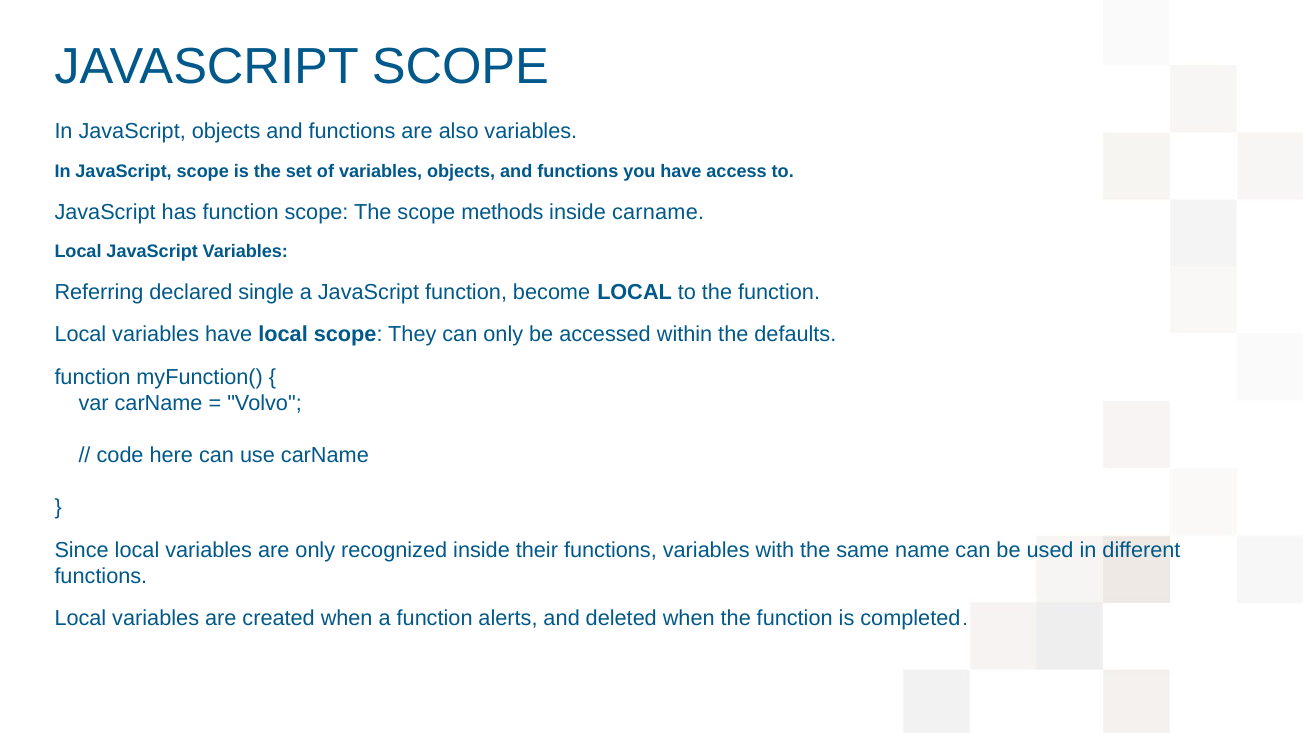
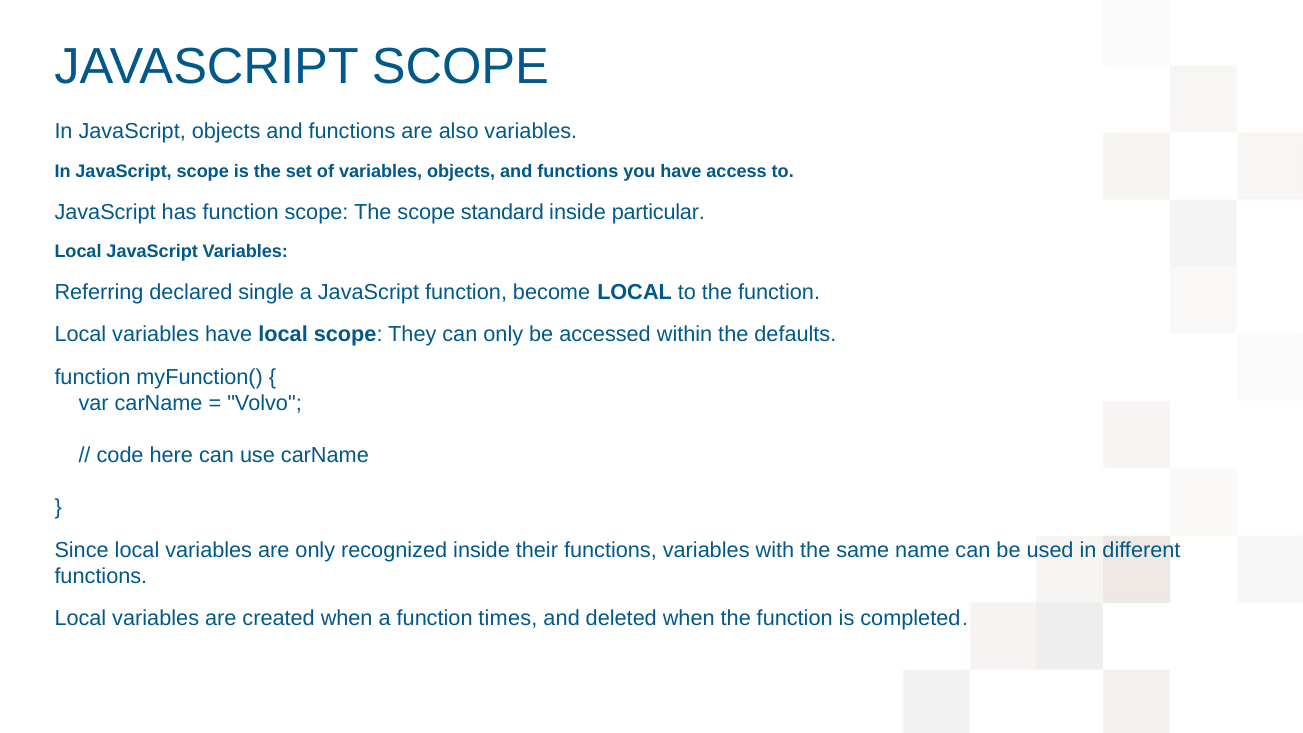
methods: methods -> standard
inside carname: carname -> particular
alerts: alerts -> times
